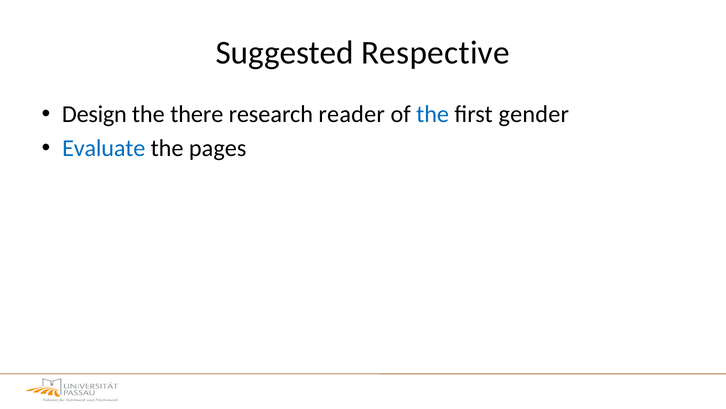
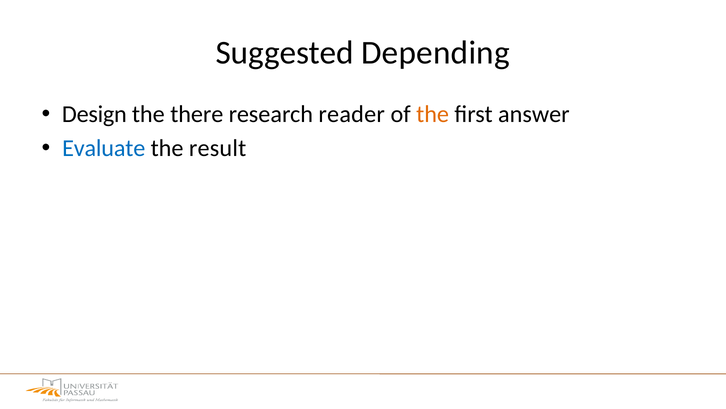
Respective: Respective -> Depending
the at (433, 114) colour: blue -> orange
gender: gender -> answer
pages: pages -> result
